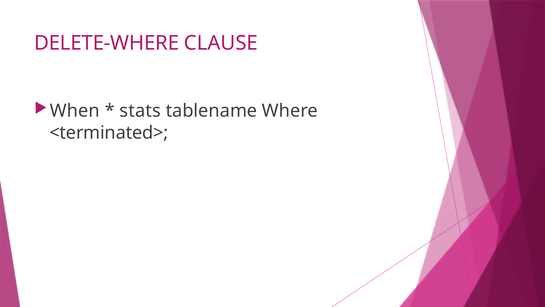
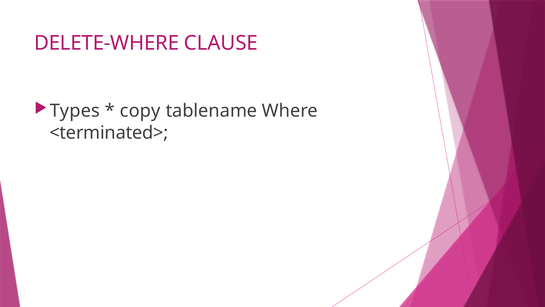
When: When -> Types
stats: stats -> copy
